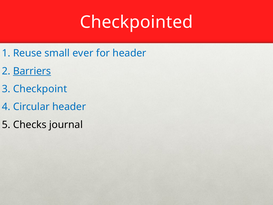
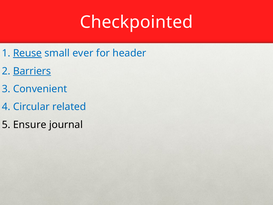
Reuse underline: none -> present
Checkpoint: Checkpoint -> Convenient
Circular header: header -> related
Checks: Checks -> Ensure
